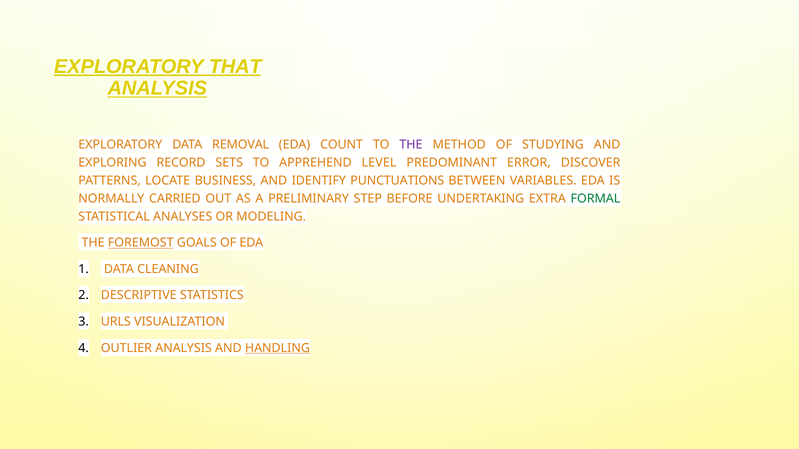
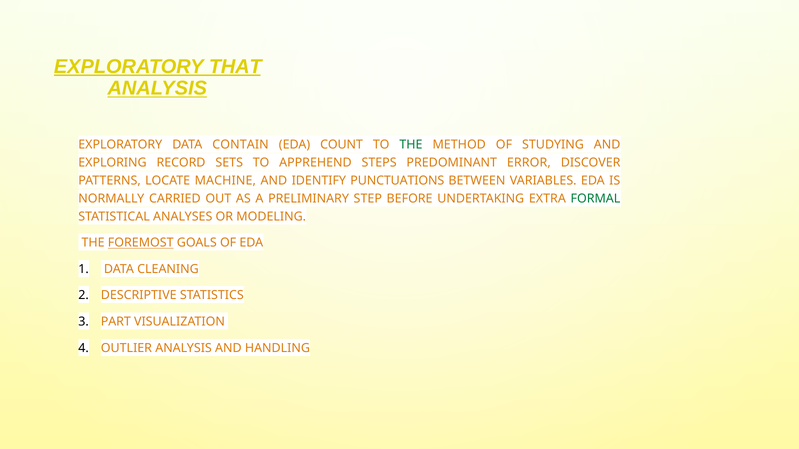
REMOVAL: REMOVAL -> CONTAIN
THE at (411, 145) colour: purple -> green
LEVEL: LEVEL -> STEPS
BUSINESS: BUSINESS -> MACHINE
URLS: URLS -> PART
HANDLING underline: present -> none
